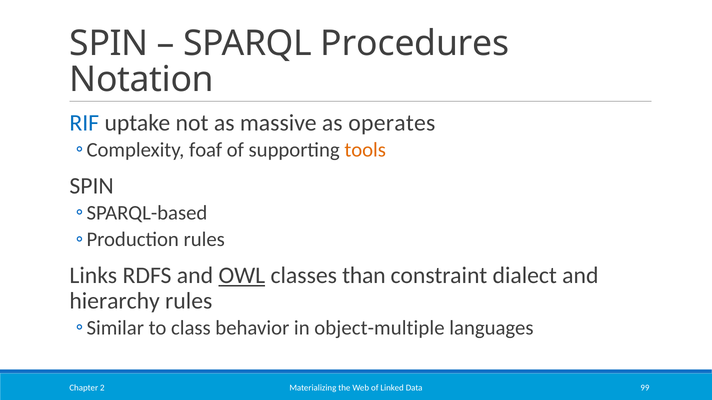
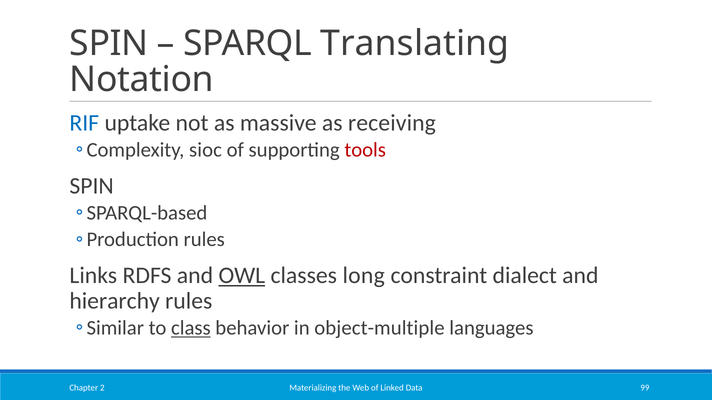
Procedures: Procedures -> Translating
operates: operates -> receiving
foaf: foaf -> sioc
tools colour: orange -> red
than: than -> long
class underline: none -> present
